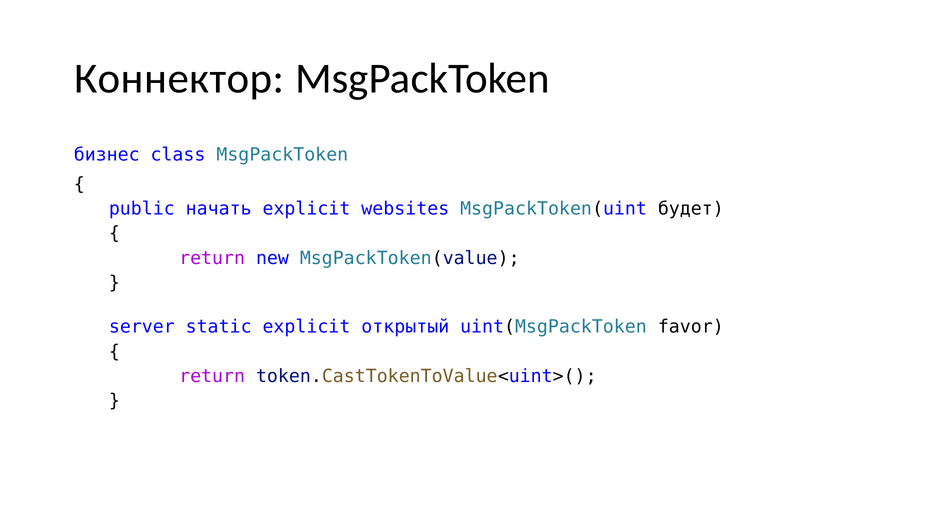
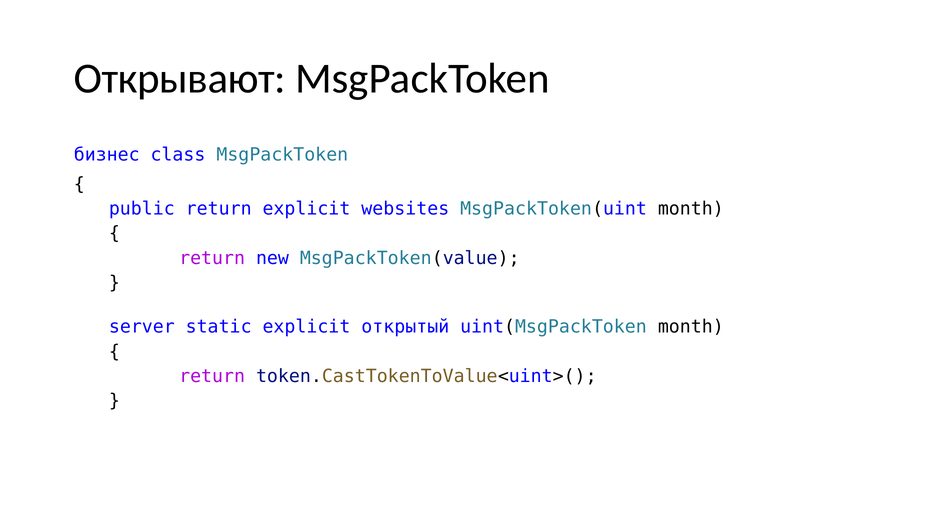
Коннектор: Коннектор -> Открывают
public начать: начать -> return
MsgPackToken(uint будет: будет -> month
uint(MsgPackToken favor: favor -> month
